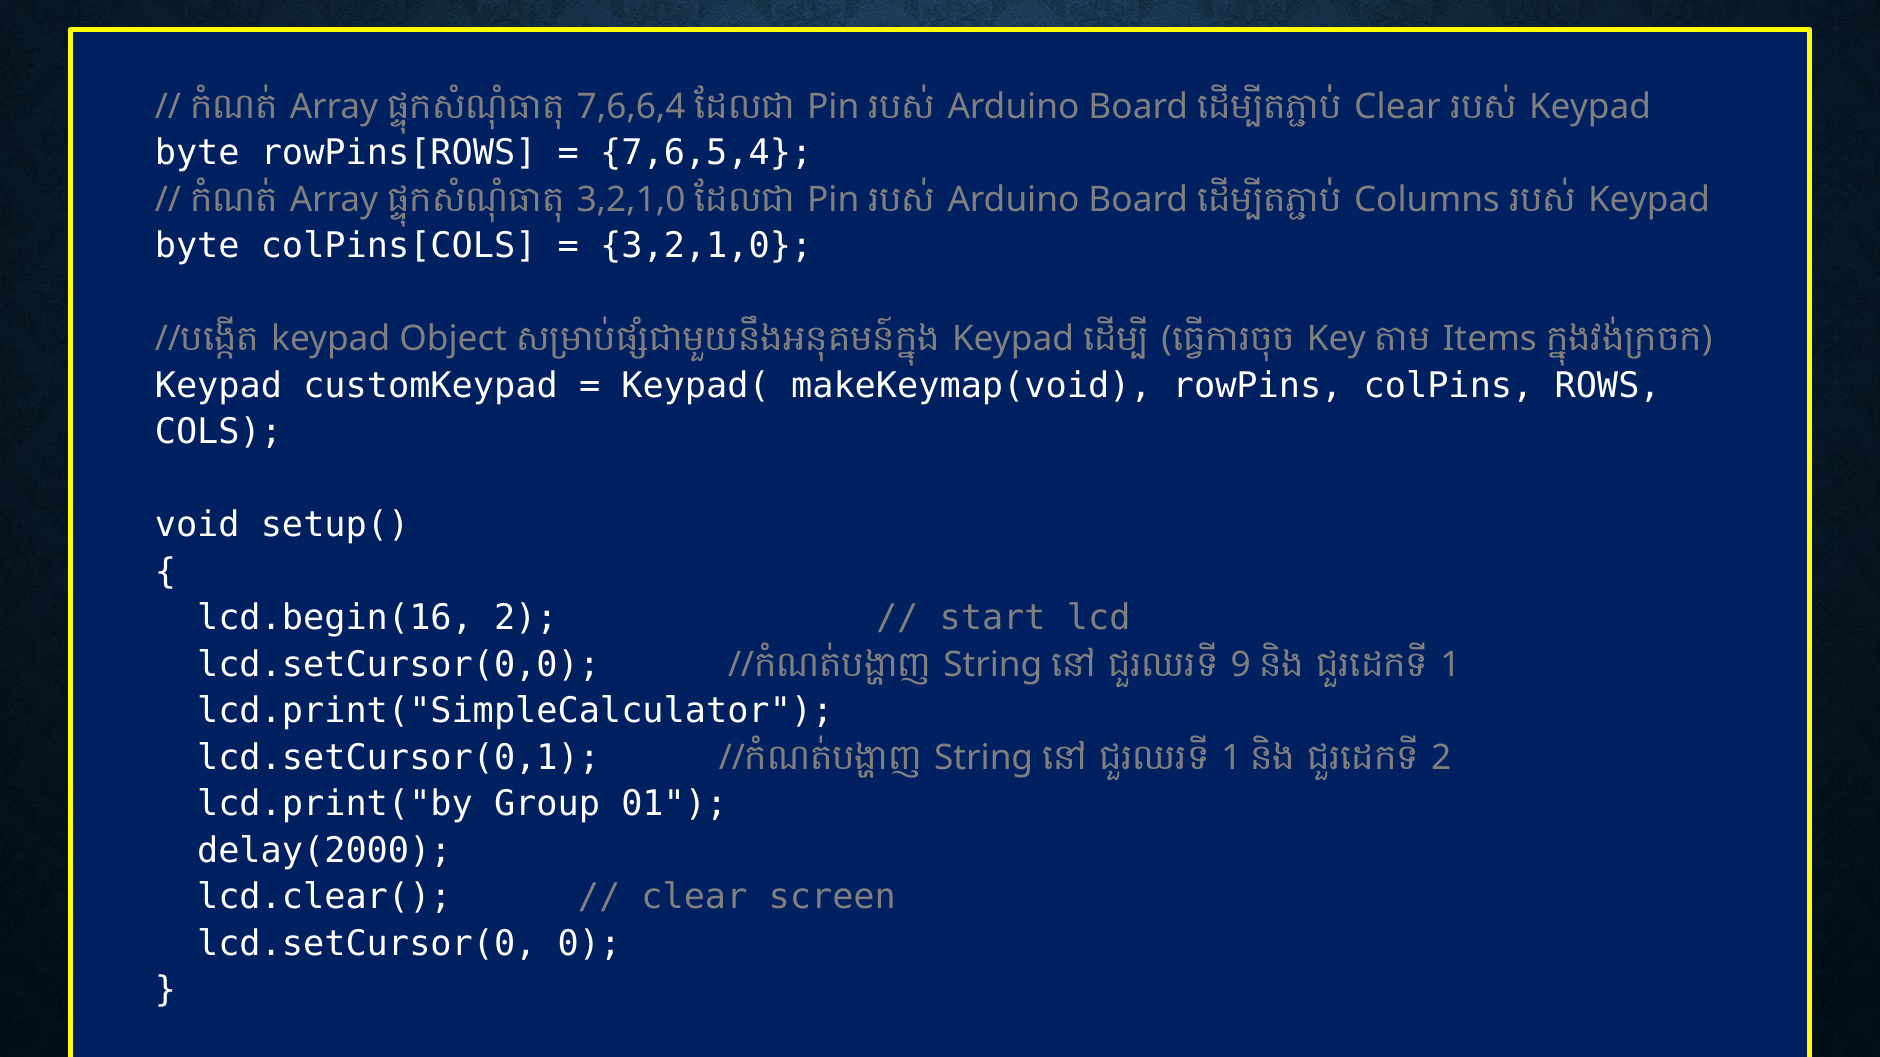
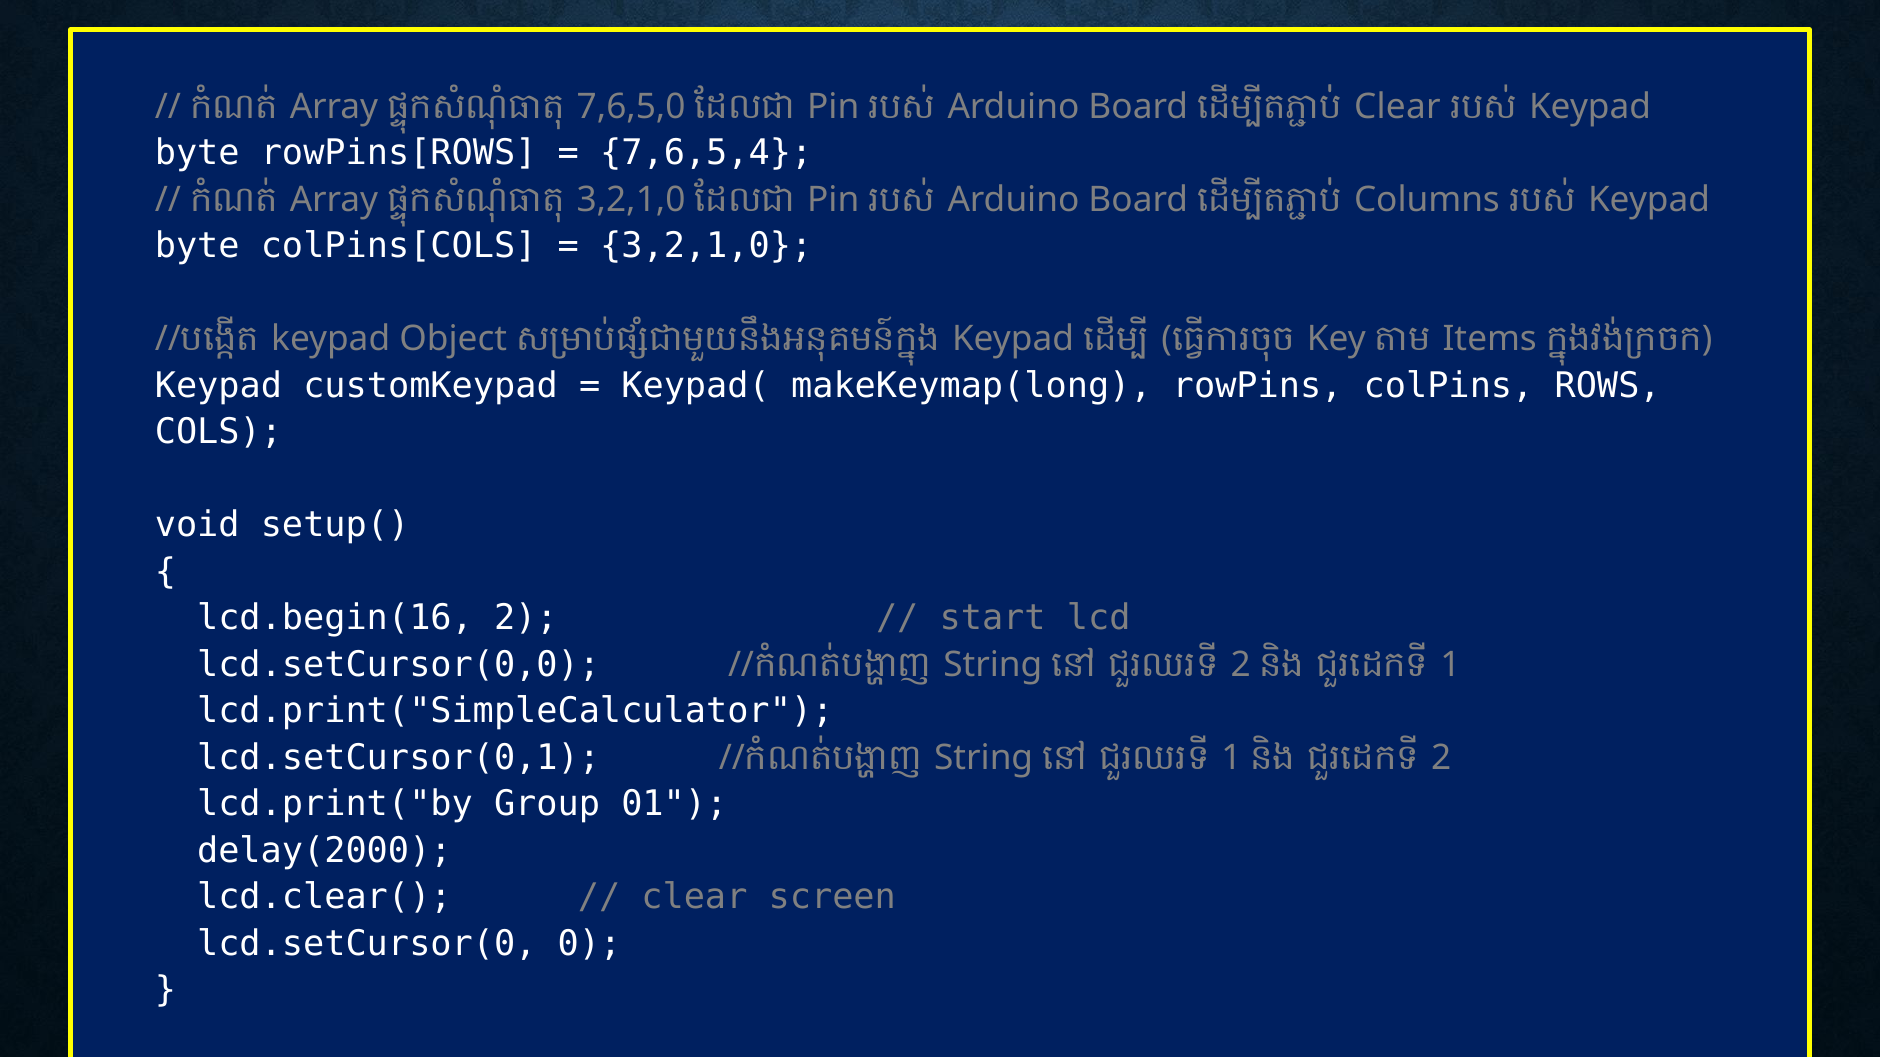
7,6,6,4: 7,6,6,4 -> 7,6,5,0
makeKeymap(void: makeKeymap(void -> makeKeymap(long
9 at (1241, 665): 9 -> 2
